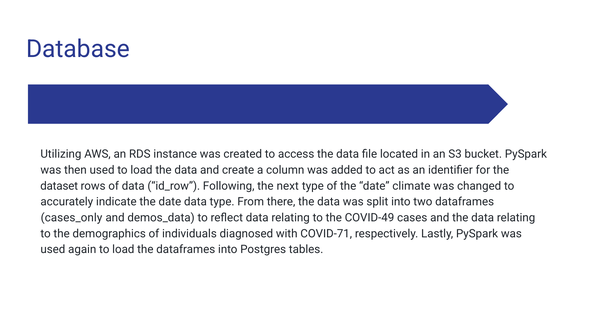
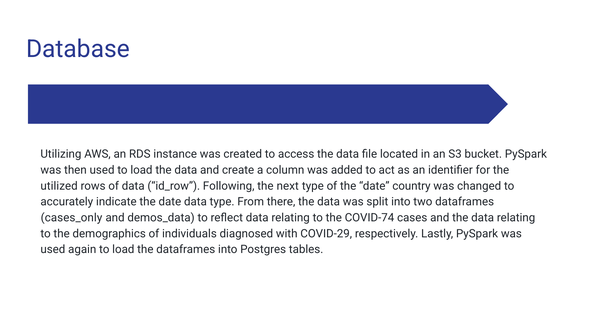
dataset: dataset -> utilized
climate: climate -> country
COVID-49: COVID-49 -> COVID-74
COVID-71: COVID-71 -> COVID-29
